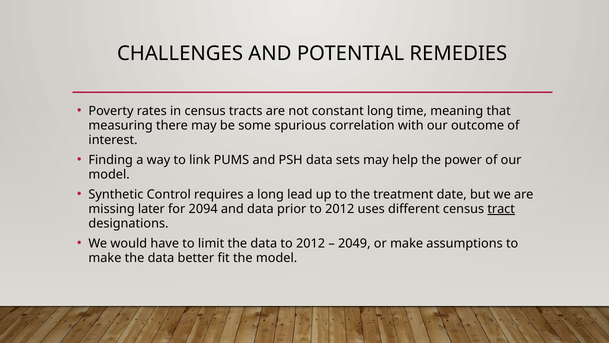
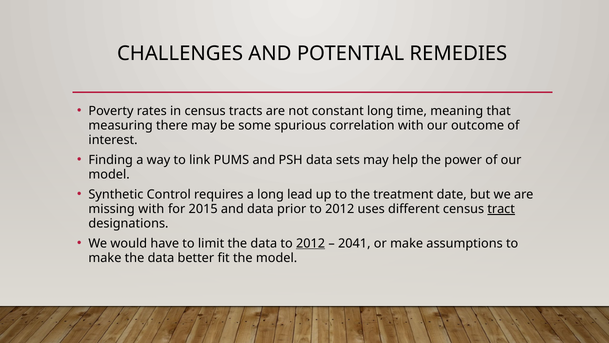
missing later: later -> with
2094: 2094 -> 2015
2012 at (311, 243) underline: none -> present
2049: 2049 -> 2041
